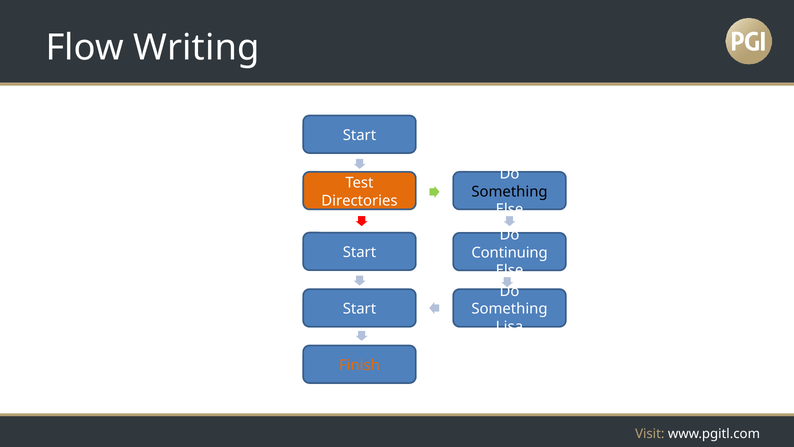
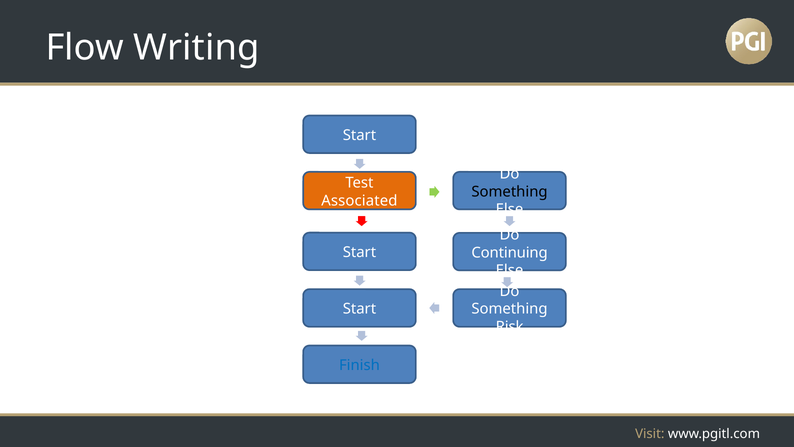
Directories: Directories -> Associated
Lisa: Lisa -> Risk
Finish colour: orange -> blue
